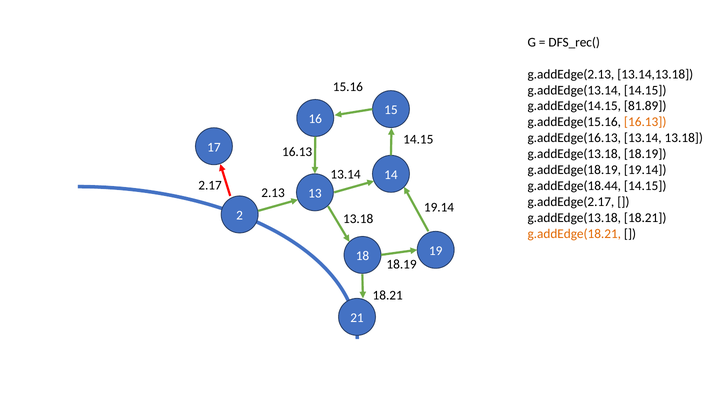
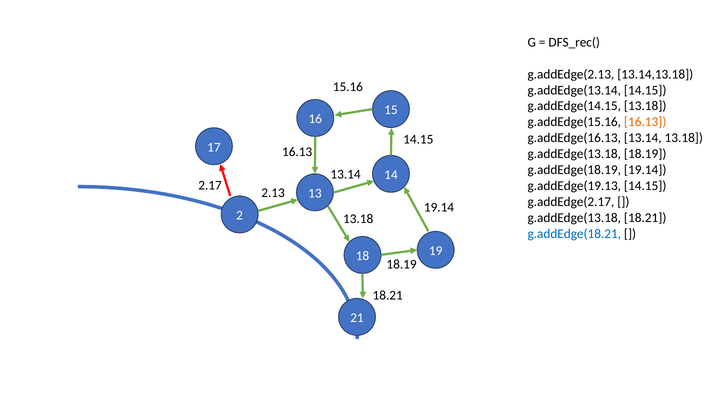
g.addEdge(14.15 81.89: 81.89 -> 13.18
g.addEdge(18.44: g.addEdge(18.44 -> g.addEdge(19.13
g.addEdge(18.21 colour: orange -> blue
